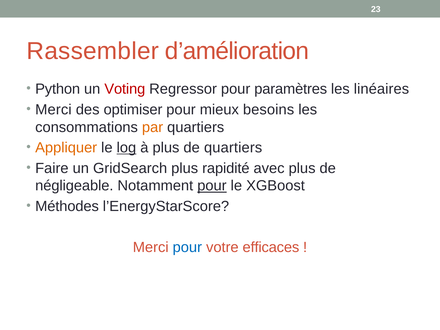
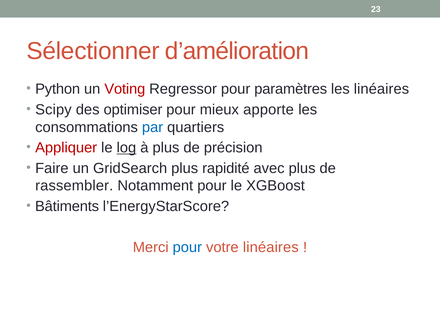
Rassembler: Rassembler -> Sélectionner
Merci at (53, 110): Merci -> Scipy
besoins: besoins -> apporte
par colour: orange -> blue
Appliquer colour: orange -> red
de quartiers: quartiers -> précision
négligeable: négligeable -> rassembler
pour at (212, 186) underline: present -> none
Méthodes: Méthodes -> Bâtiments
votre efficaces: efficaces -> linéaires
